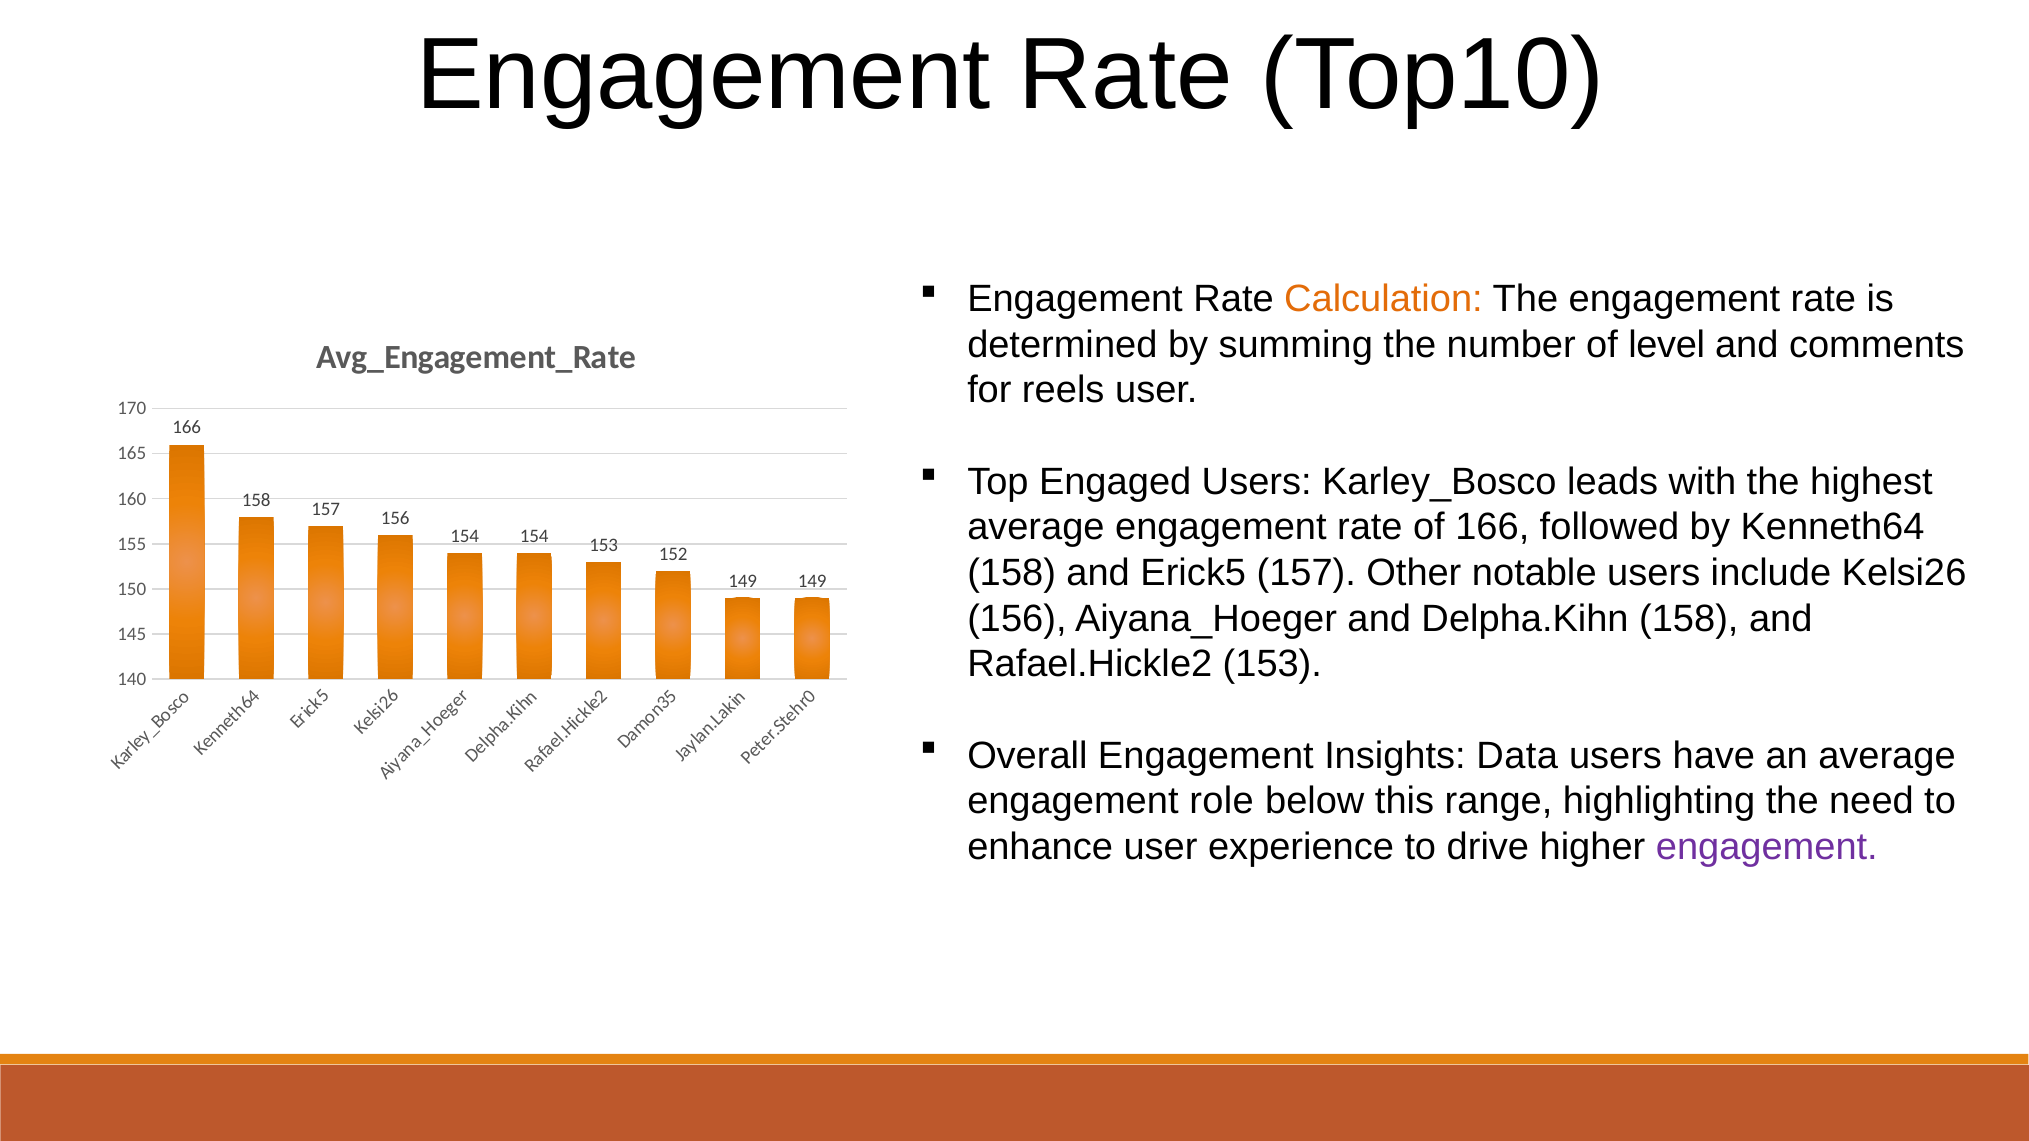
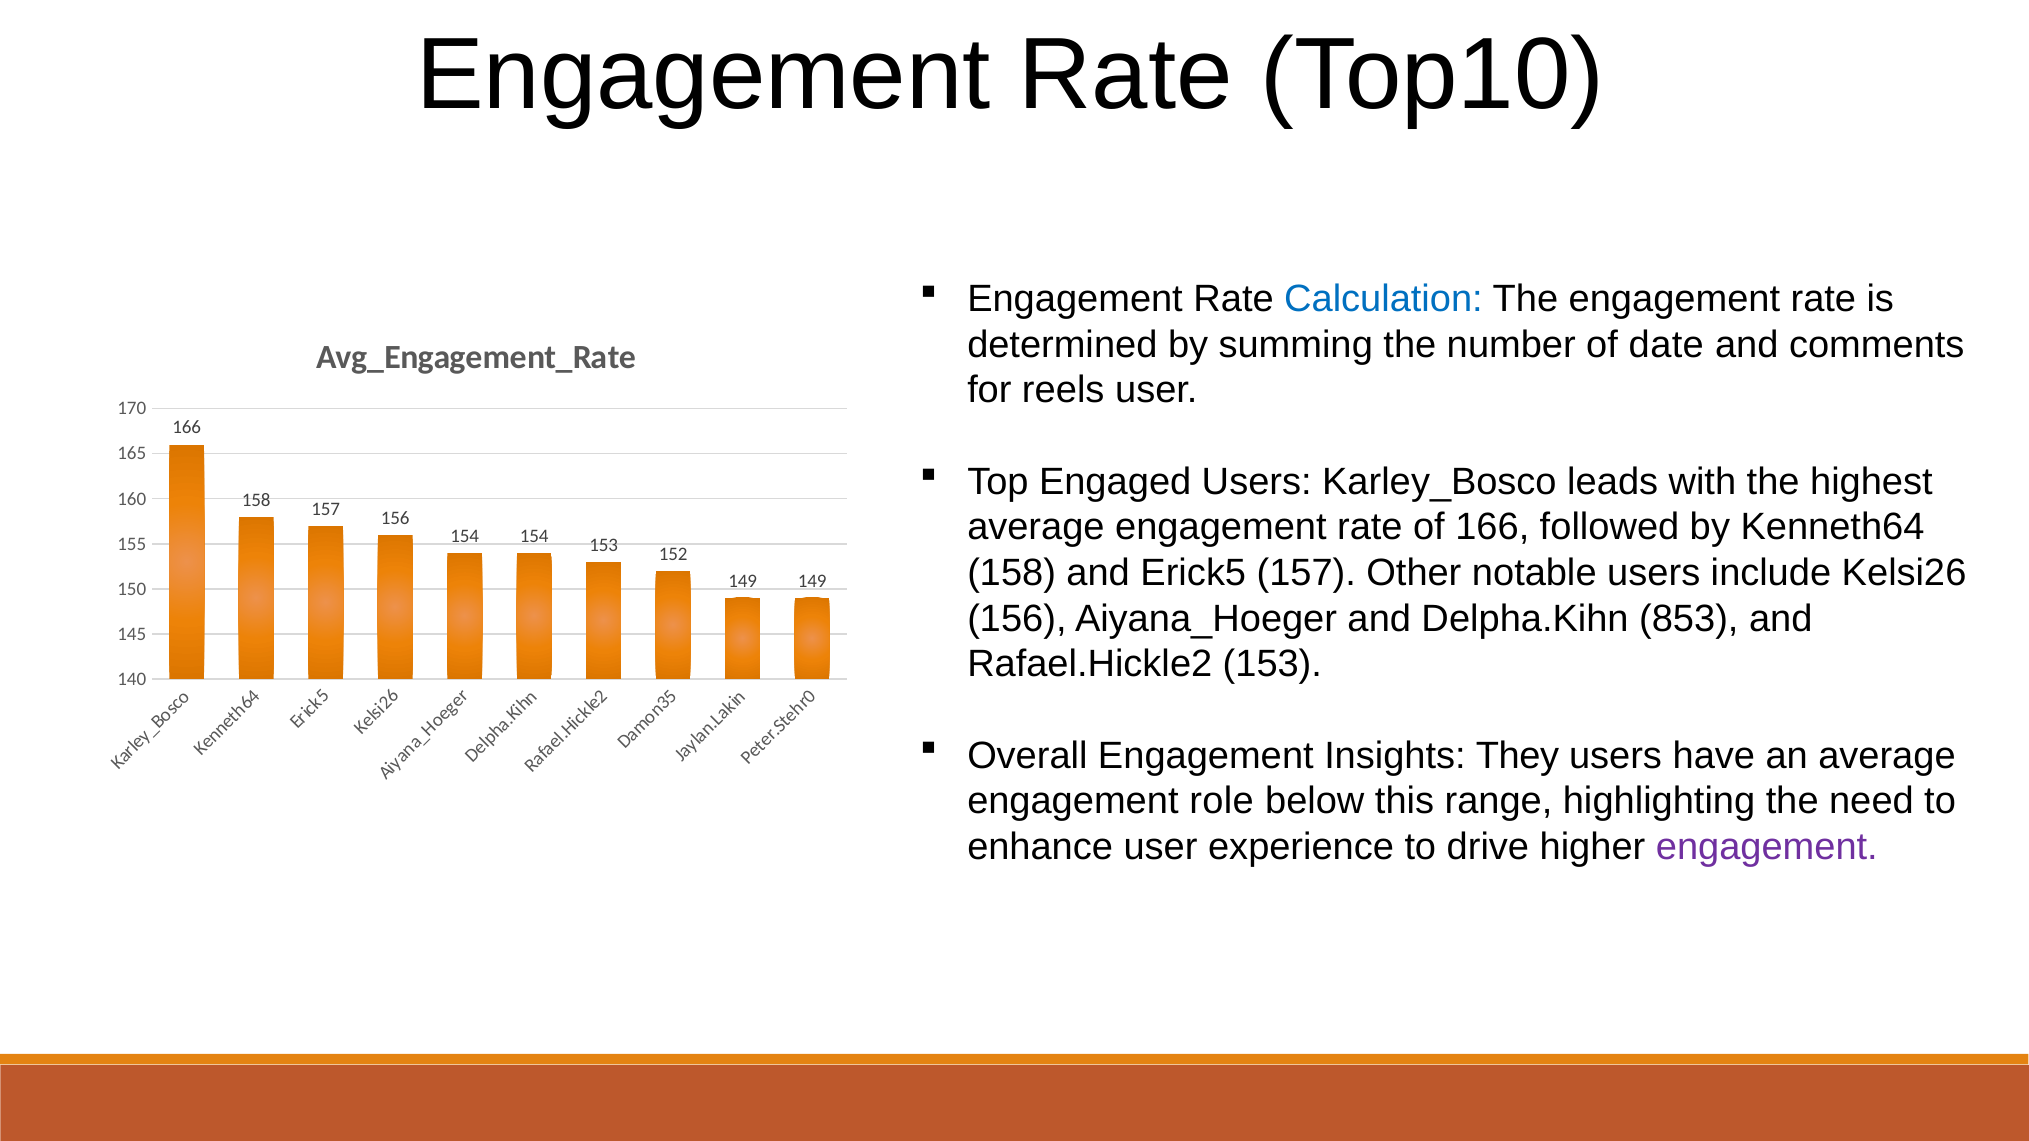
Calculation colour: orange -> blue
level: level -> date
Delpha.Kihn 158: 158 -> 853
Data: Data -> They
